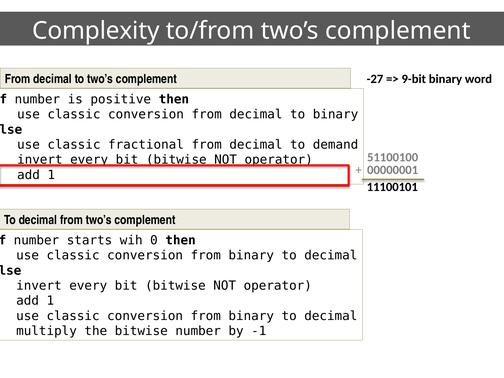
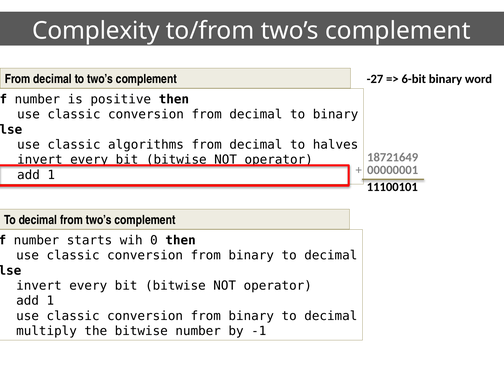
9-bit: 9-bit -> 6-bit
fractional: fractional -> algorithms
demand: demand -> halves
51100100: 51100100 -> 18721649
